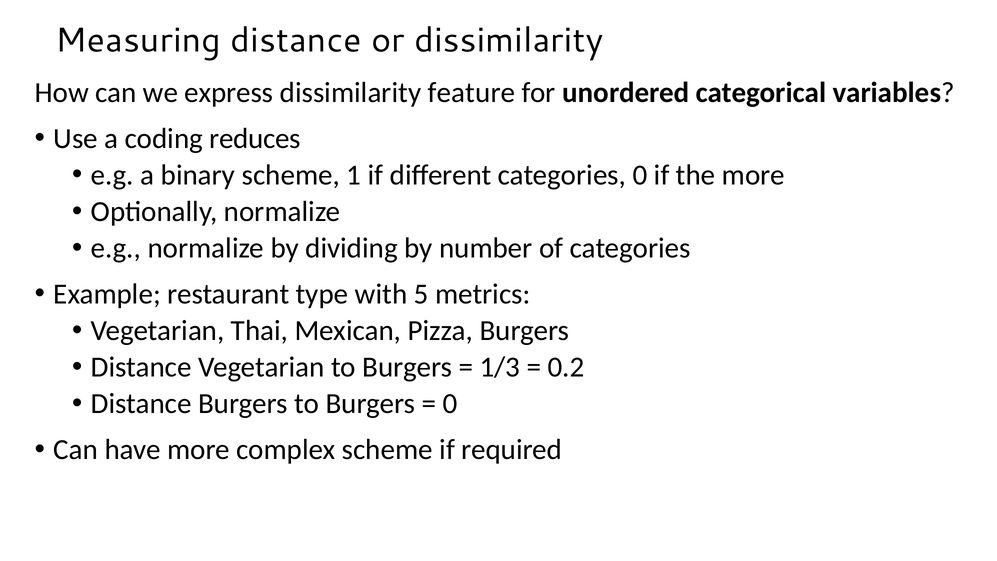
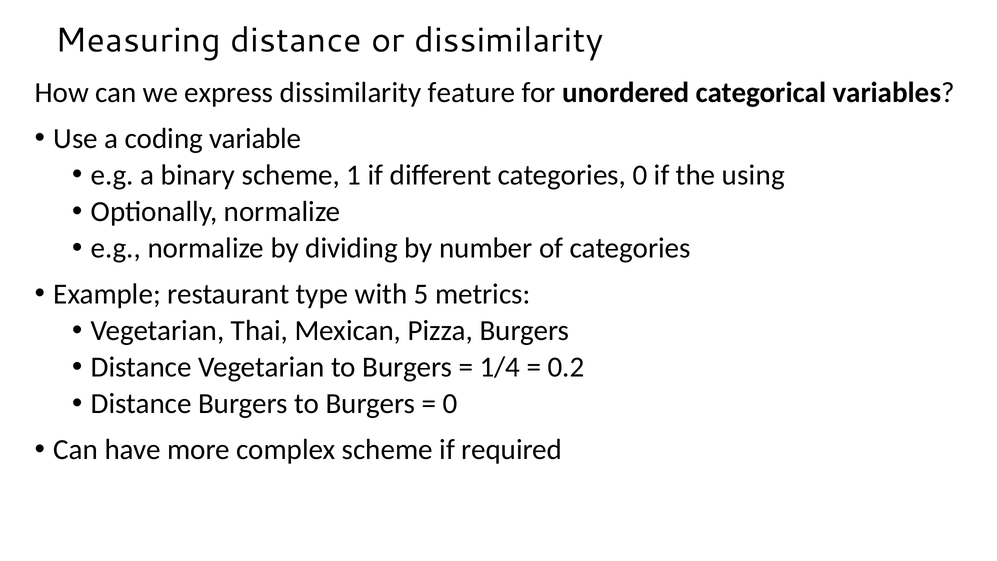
reduces: reduces -> variable
the more: more -> using
1/3: 1/3 -> 1/4
